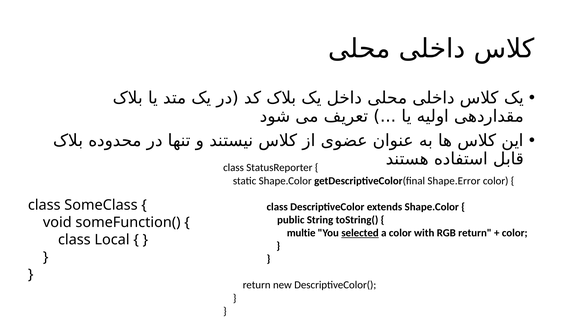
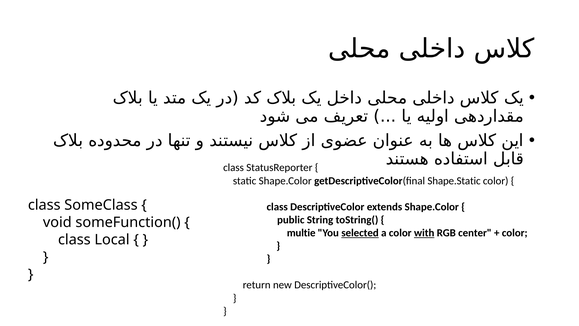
Shape.Error: Shape.Error -> Shape.Static
with underline: none -> present
RGB return: return -> center
